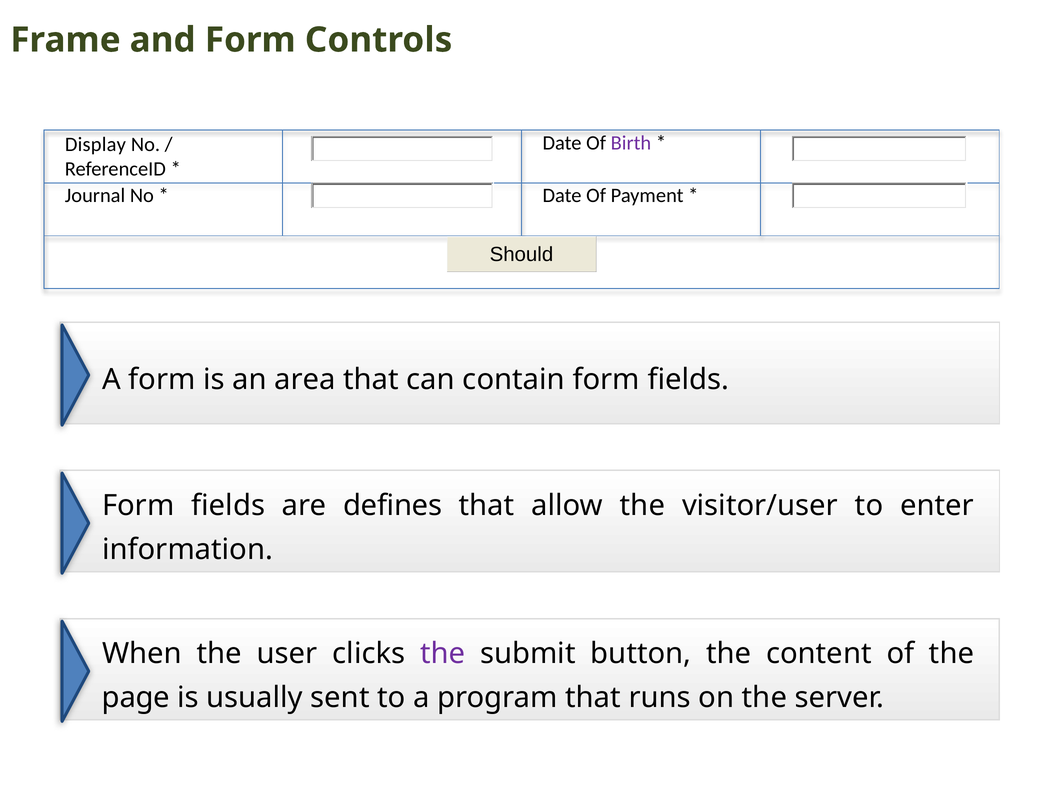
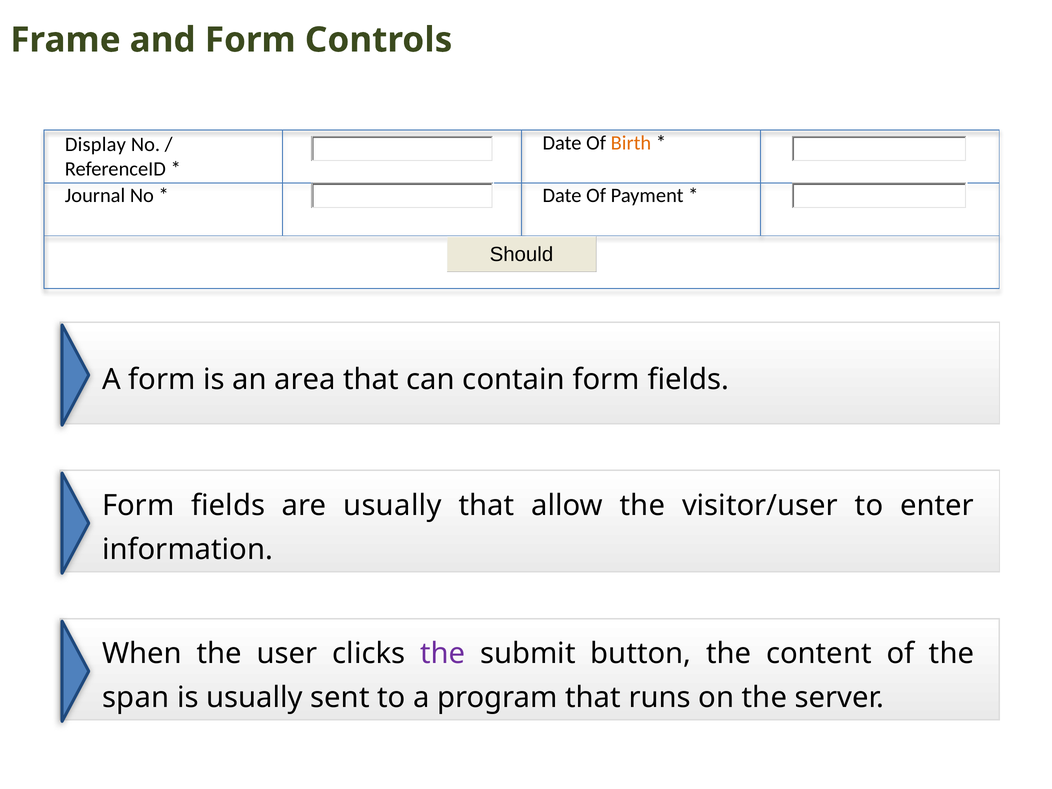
Birth colour: purple -> orange
are defines: defines -> usually
page: page -> span
